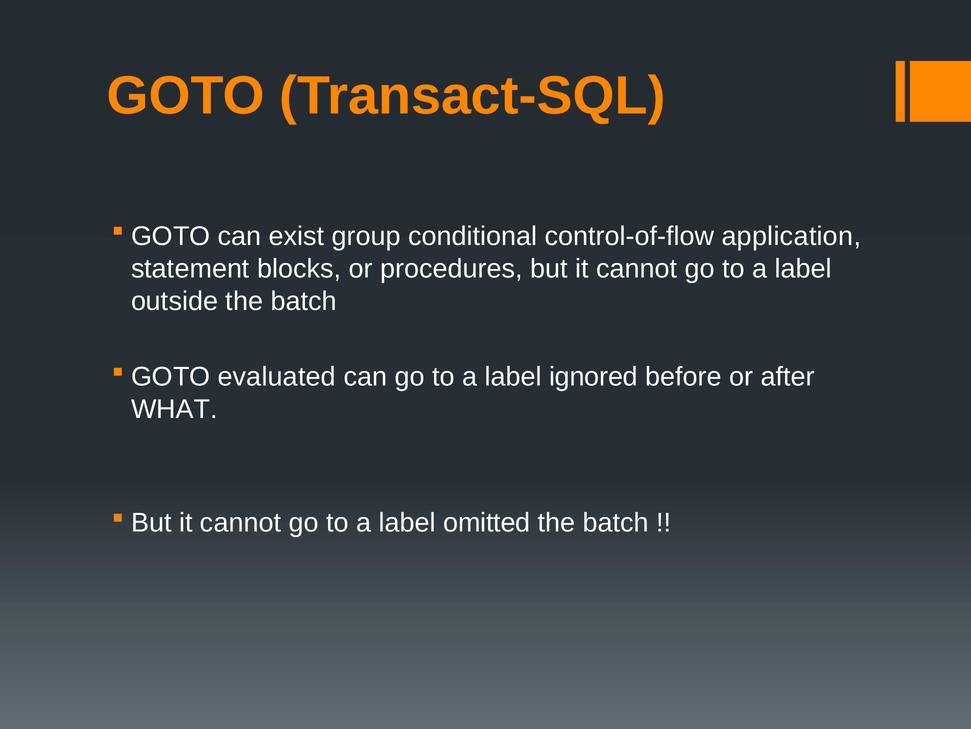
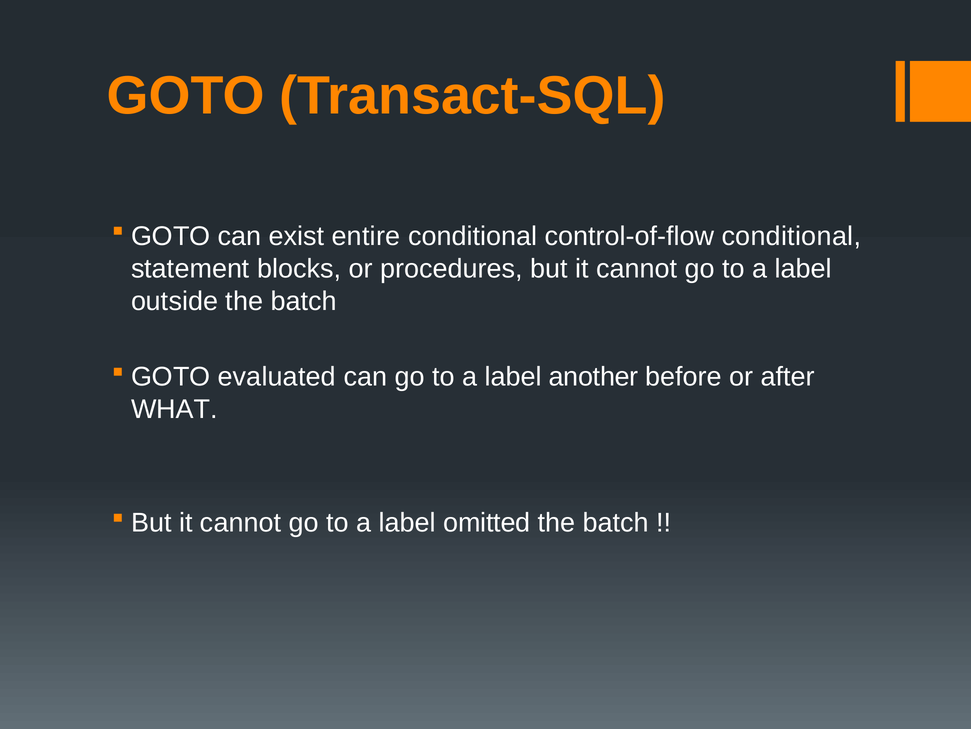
group: group -> entire
control-of-flow application: application -> conditional
ignored: ignored -> another
